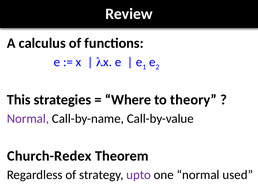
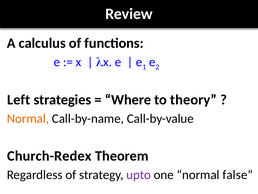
This: This -> Left
Normal at (28, 118) colour: purple -> orange
used: used -> false
